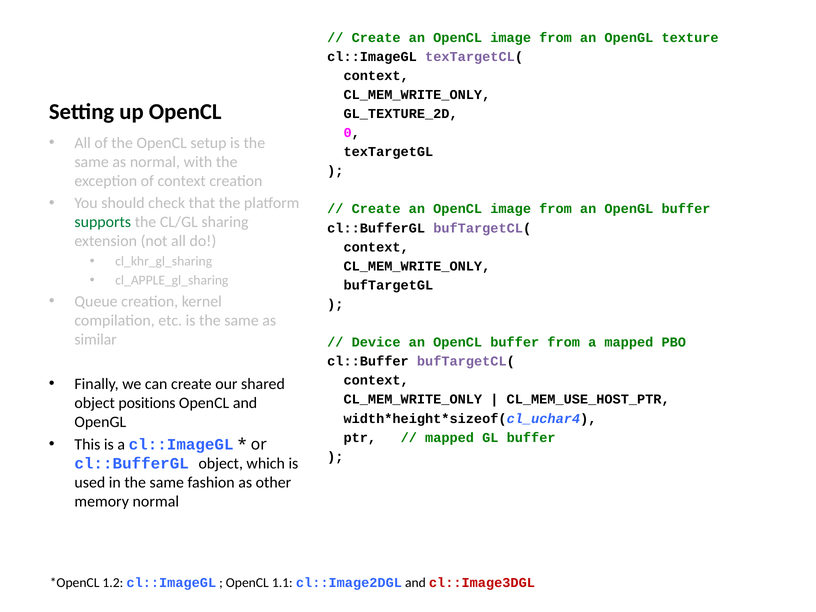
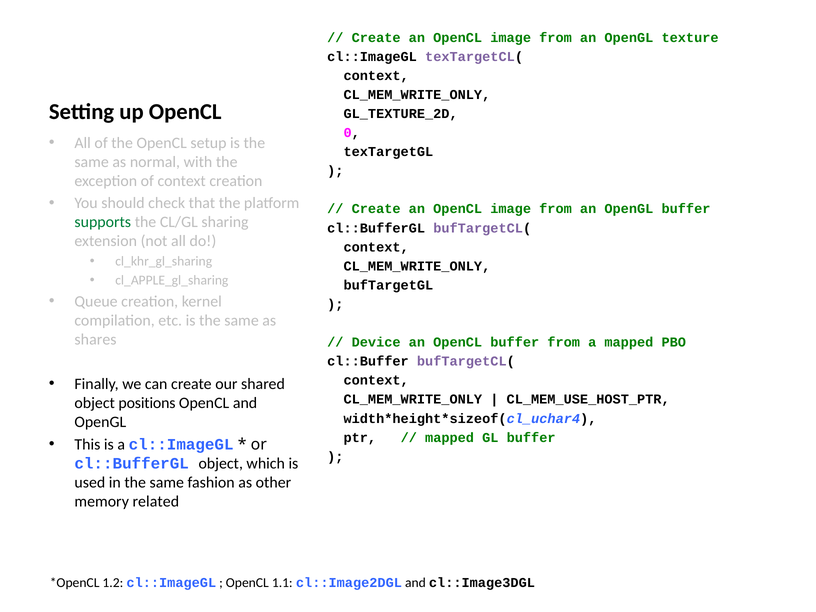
similar: similar -> shares
memory normal: normal -> related
cl::Image3DGL colour: red -> black
